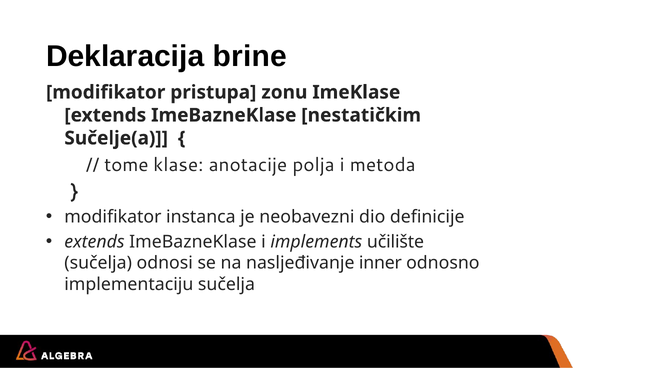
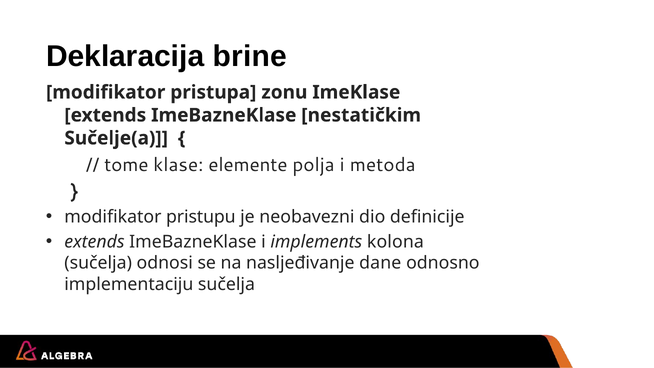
anotacije: anotacije -> elemente
instanca: instanca -> pristupu
učilište: učilište -> kolona
inner: inner -> dane
